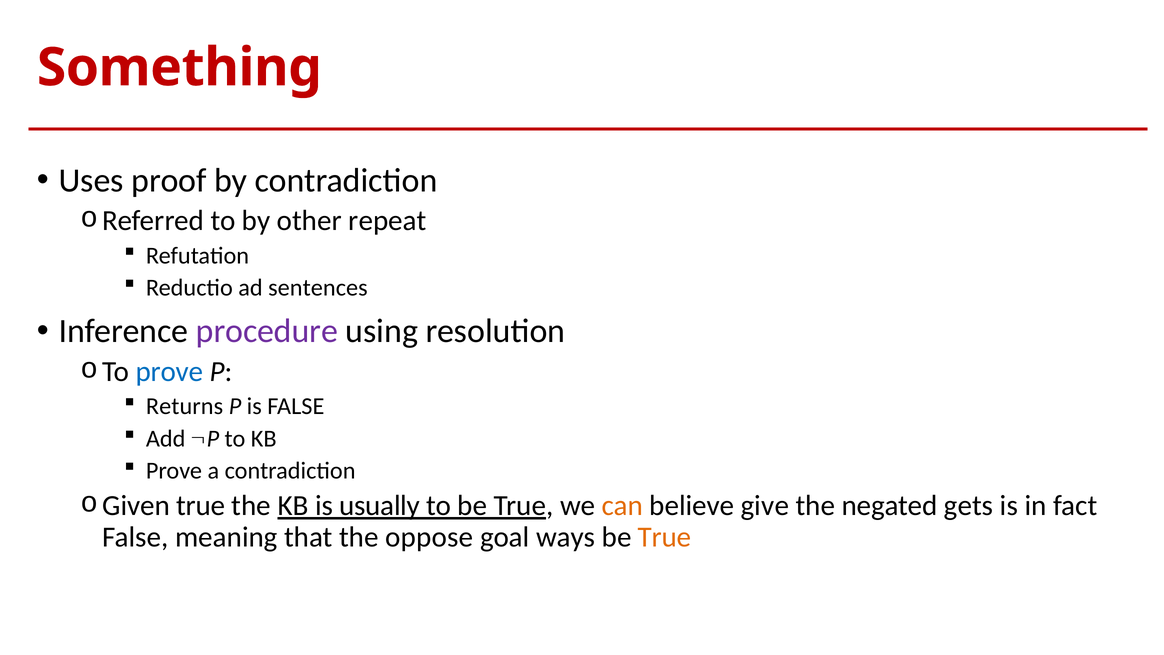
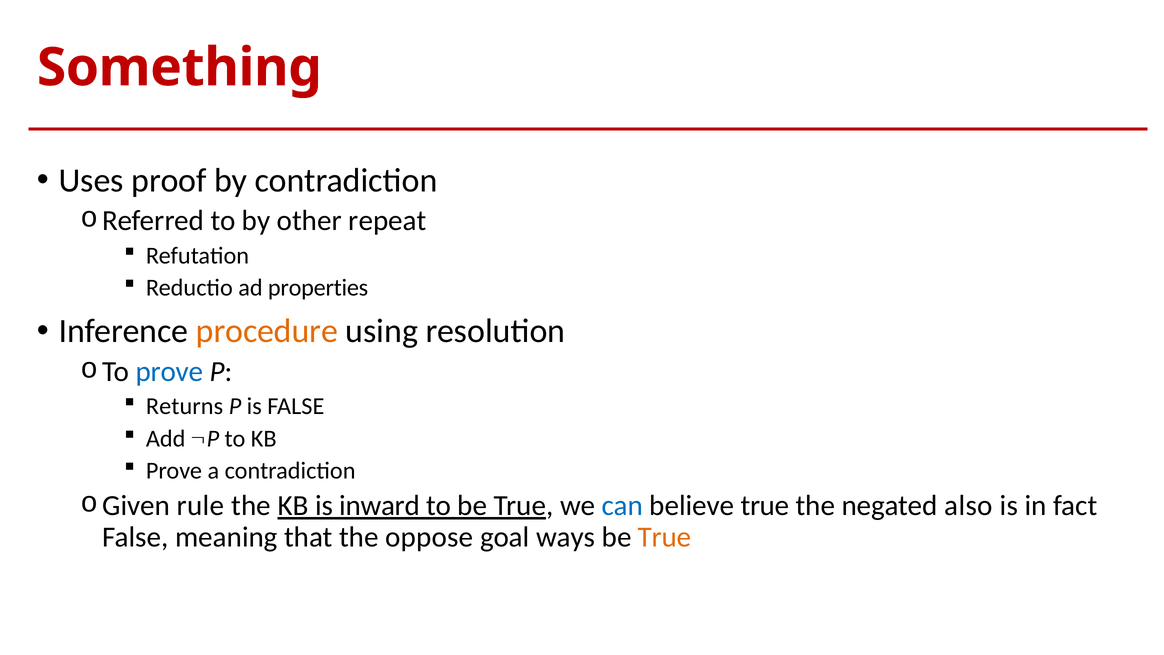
sentences: sentences -> properties
procedure colour: purple -> orange
Given true: true -> rule
usually: usually -> inward
can colour: orange -> blue
believe give: give -> true
gets: gets -> also
